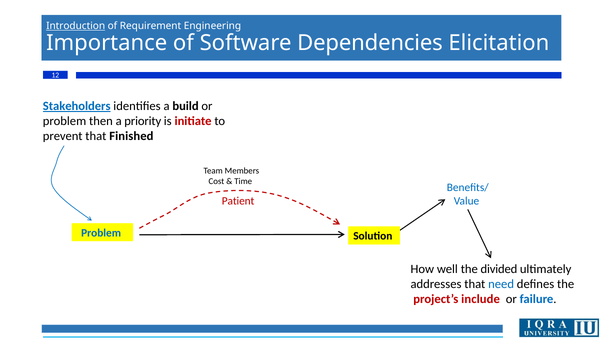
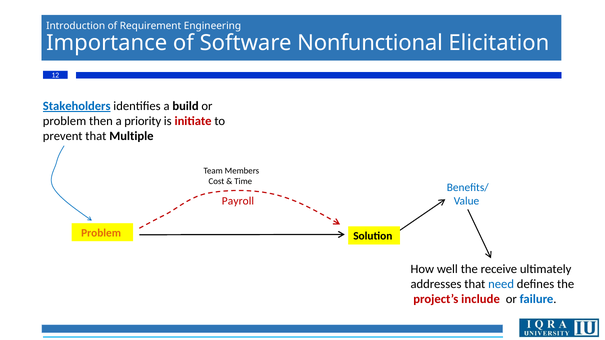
Introduction underline: present -> none
Dependencies: Dependencies -> Nonfunctional
Finished: Finished -> Multiple
Patient: Patient -> Payroll
Problem at (101, 233) colour: blue -> orange
divided: divided -> receive
